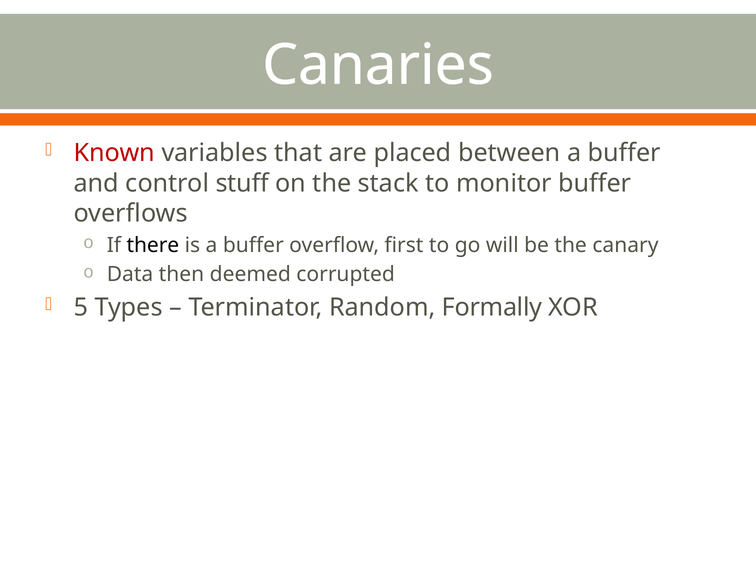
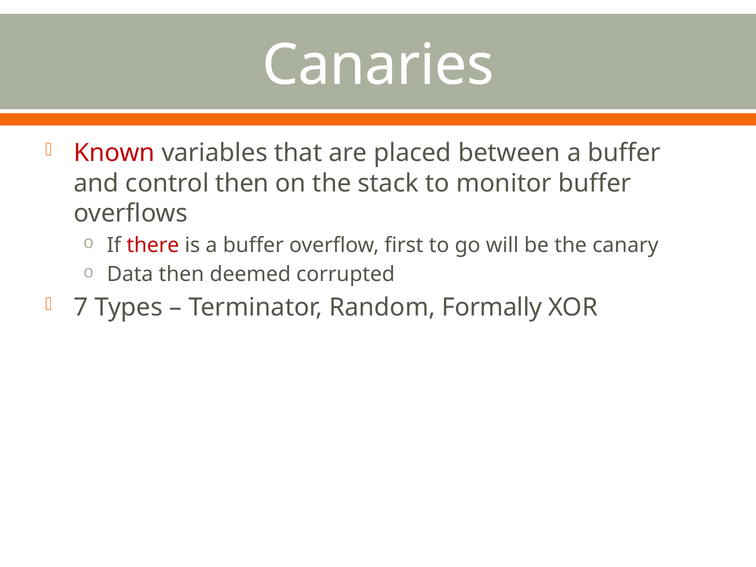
control stuff: stuff -> then
there colour: black -> red
5: 5 -> 7
